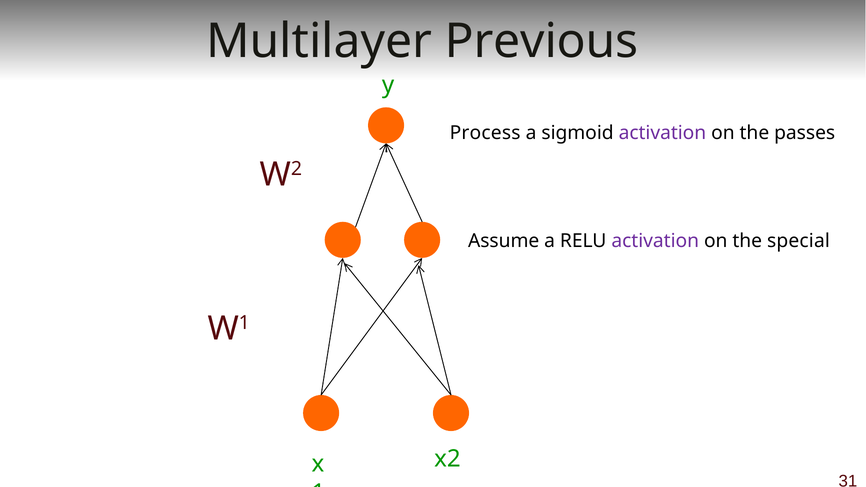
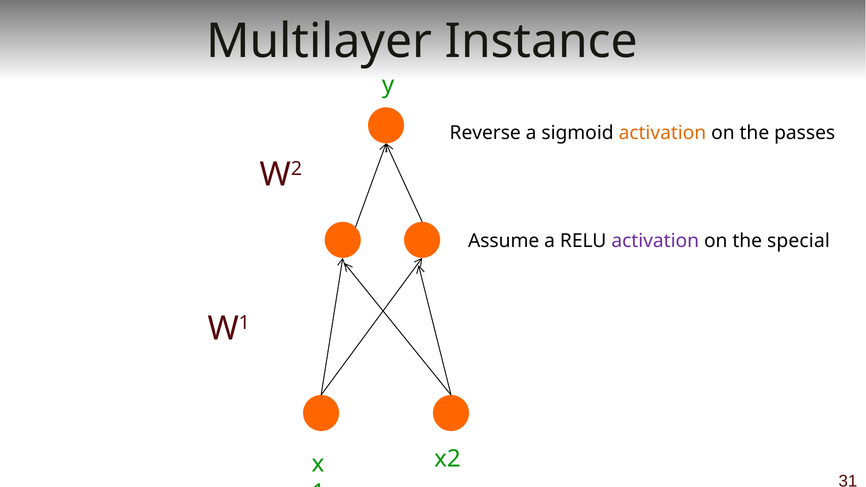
Previous: Previous -> Instance
Process: Process -> Reverse
activation at (662, 133) colour: purple -> orange
